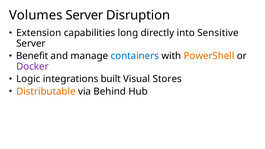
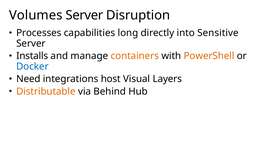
Extension: Extension -> Processes
Benefit: Benefit -> Installs
containers colour: blue -> orange
Docker colour: purple -> blue
Logic: Logic -> Need
built: built -> host
Stores: Stores -> Layers
